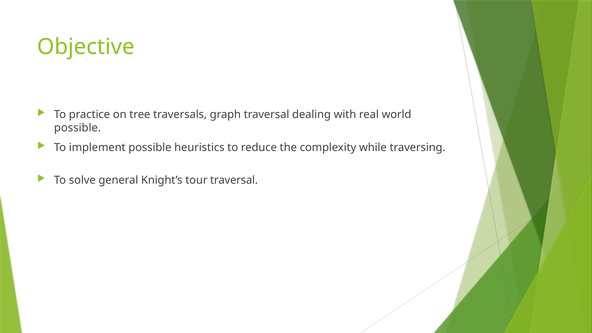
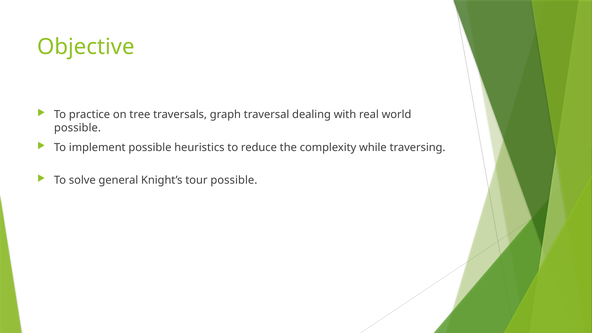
tour traversal: traversal -> possible
